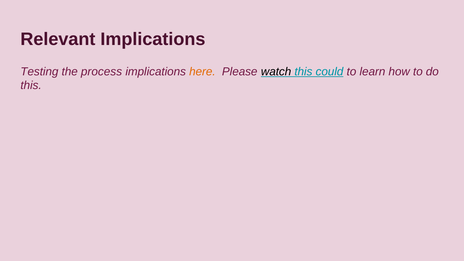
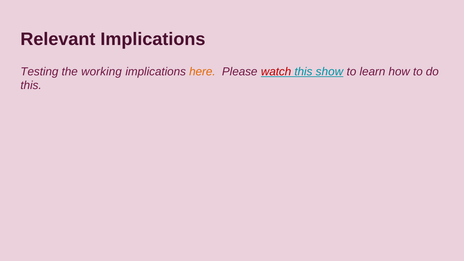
process: process -> working
watch colour: black -> red
could: could -> show
